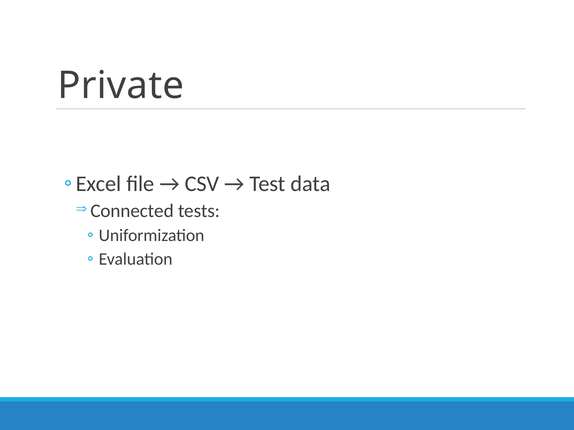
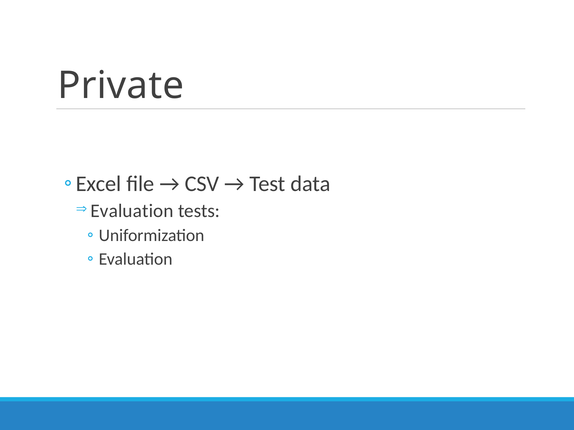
Connected at (132, 211): Connected -> Evaluation
